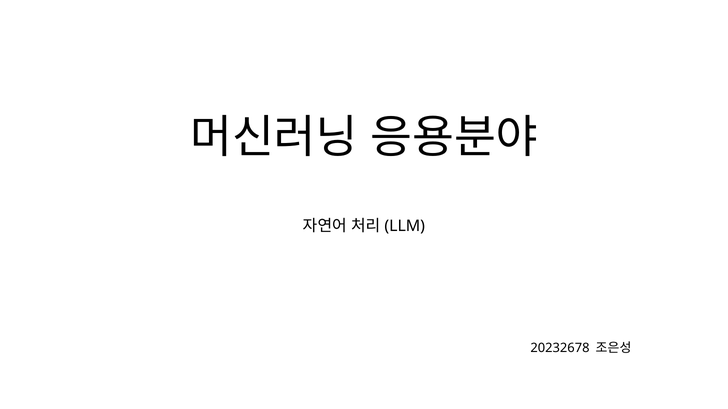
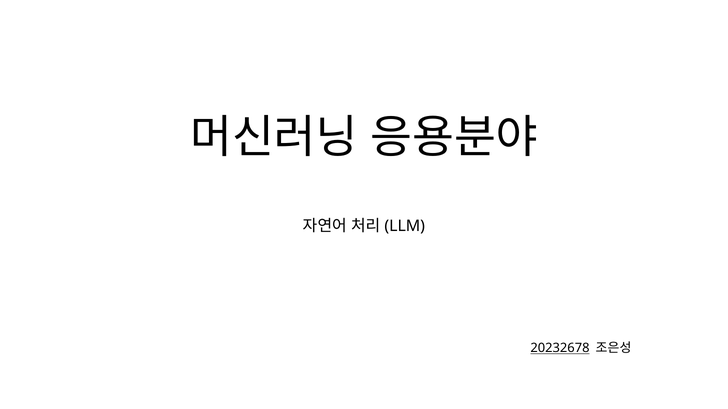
20232678 underline: none -> present
